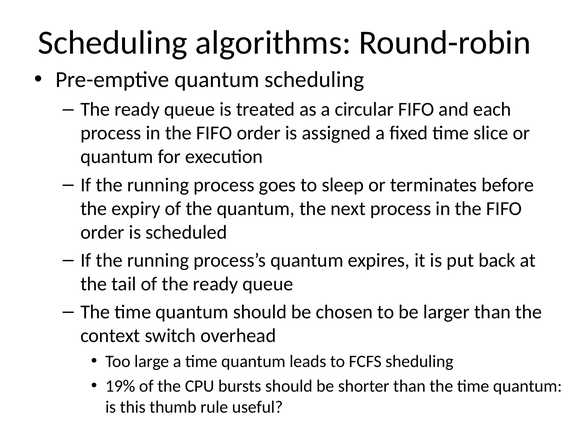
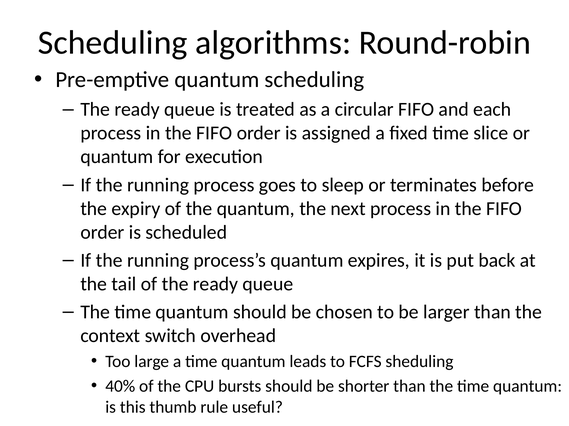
19%: 19% -> 40%
